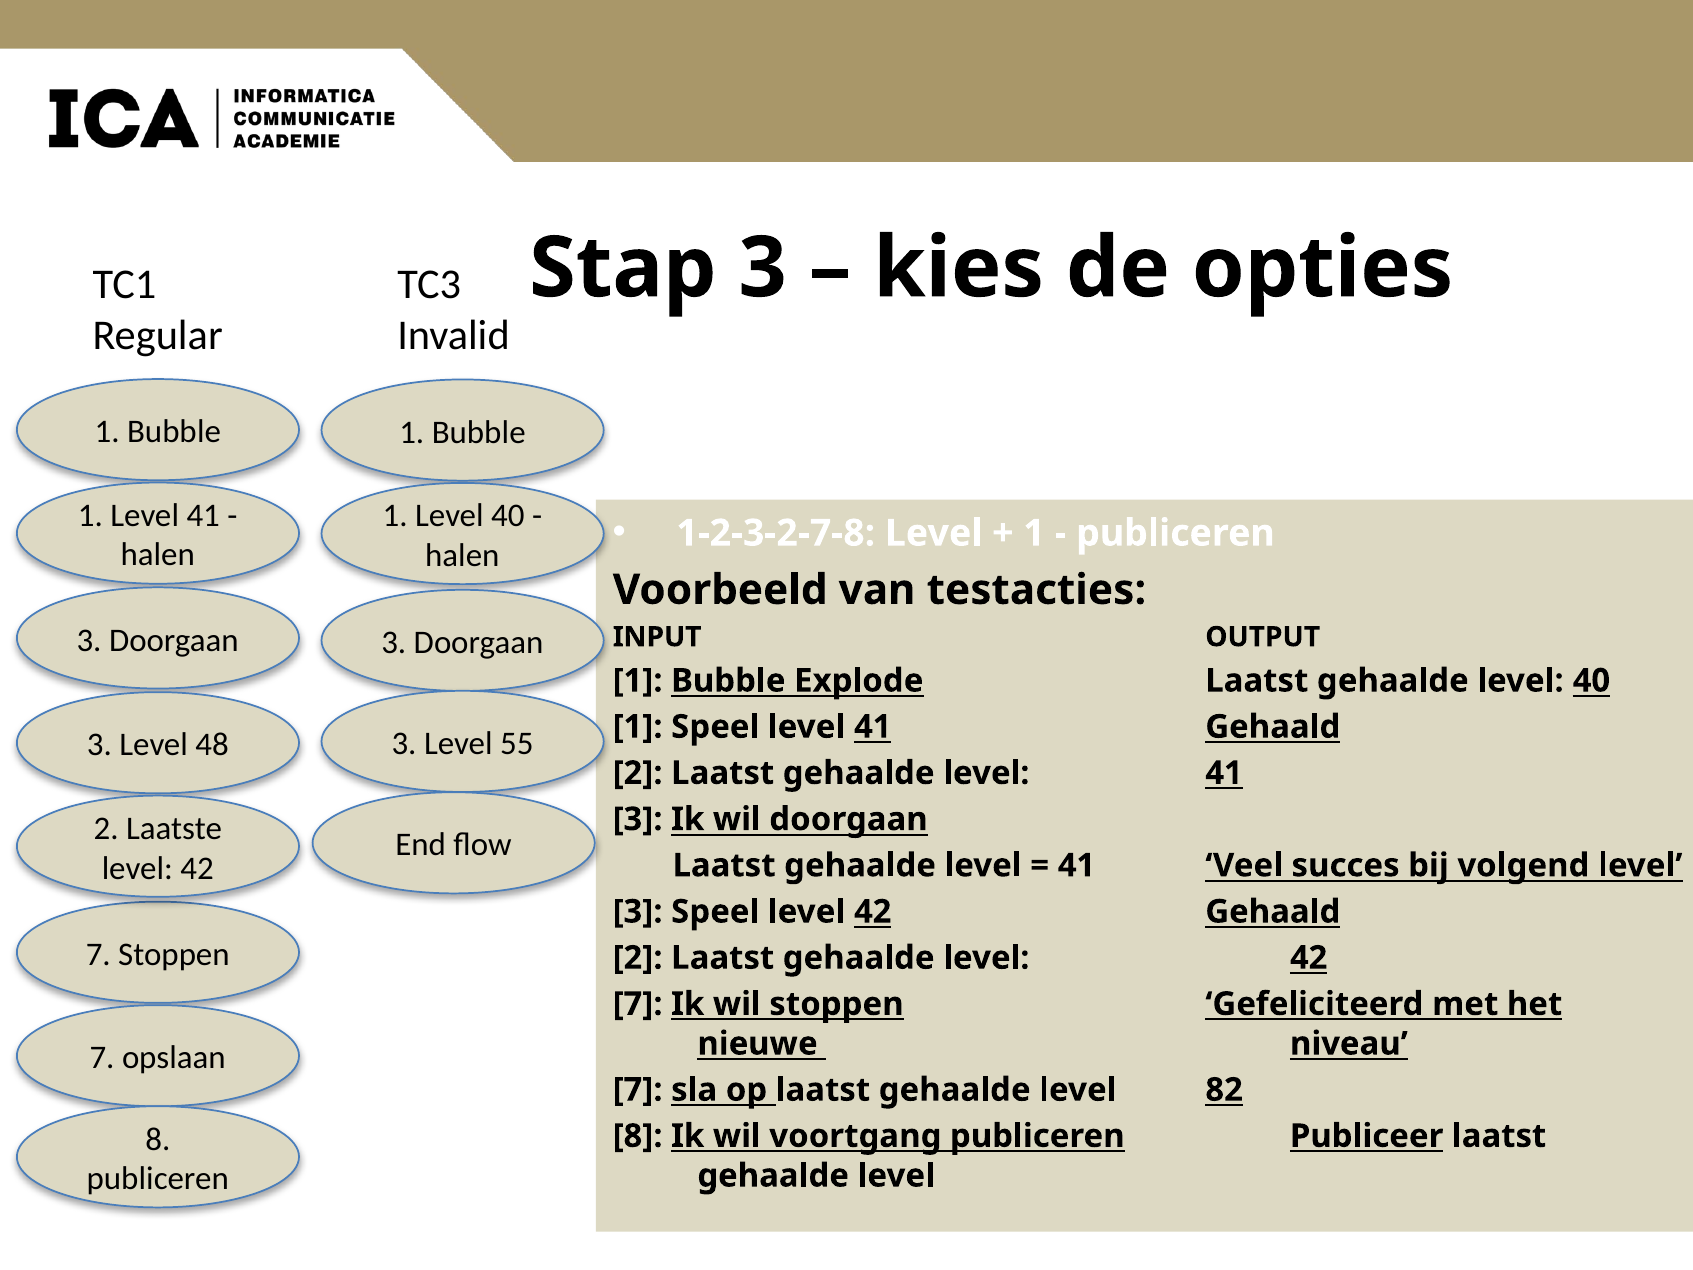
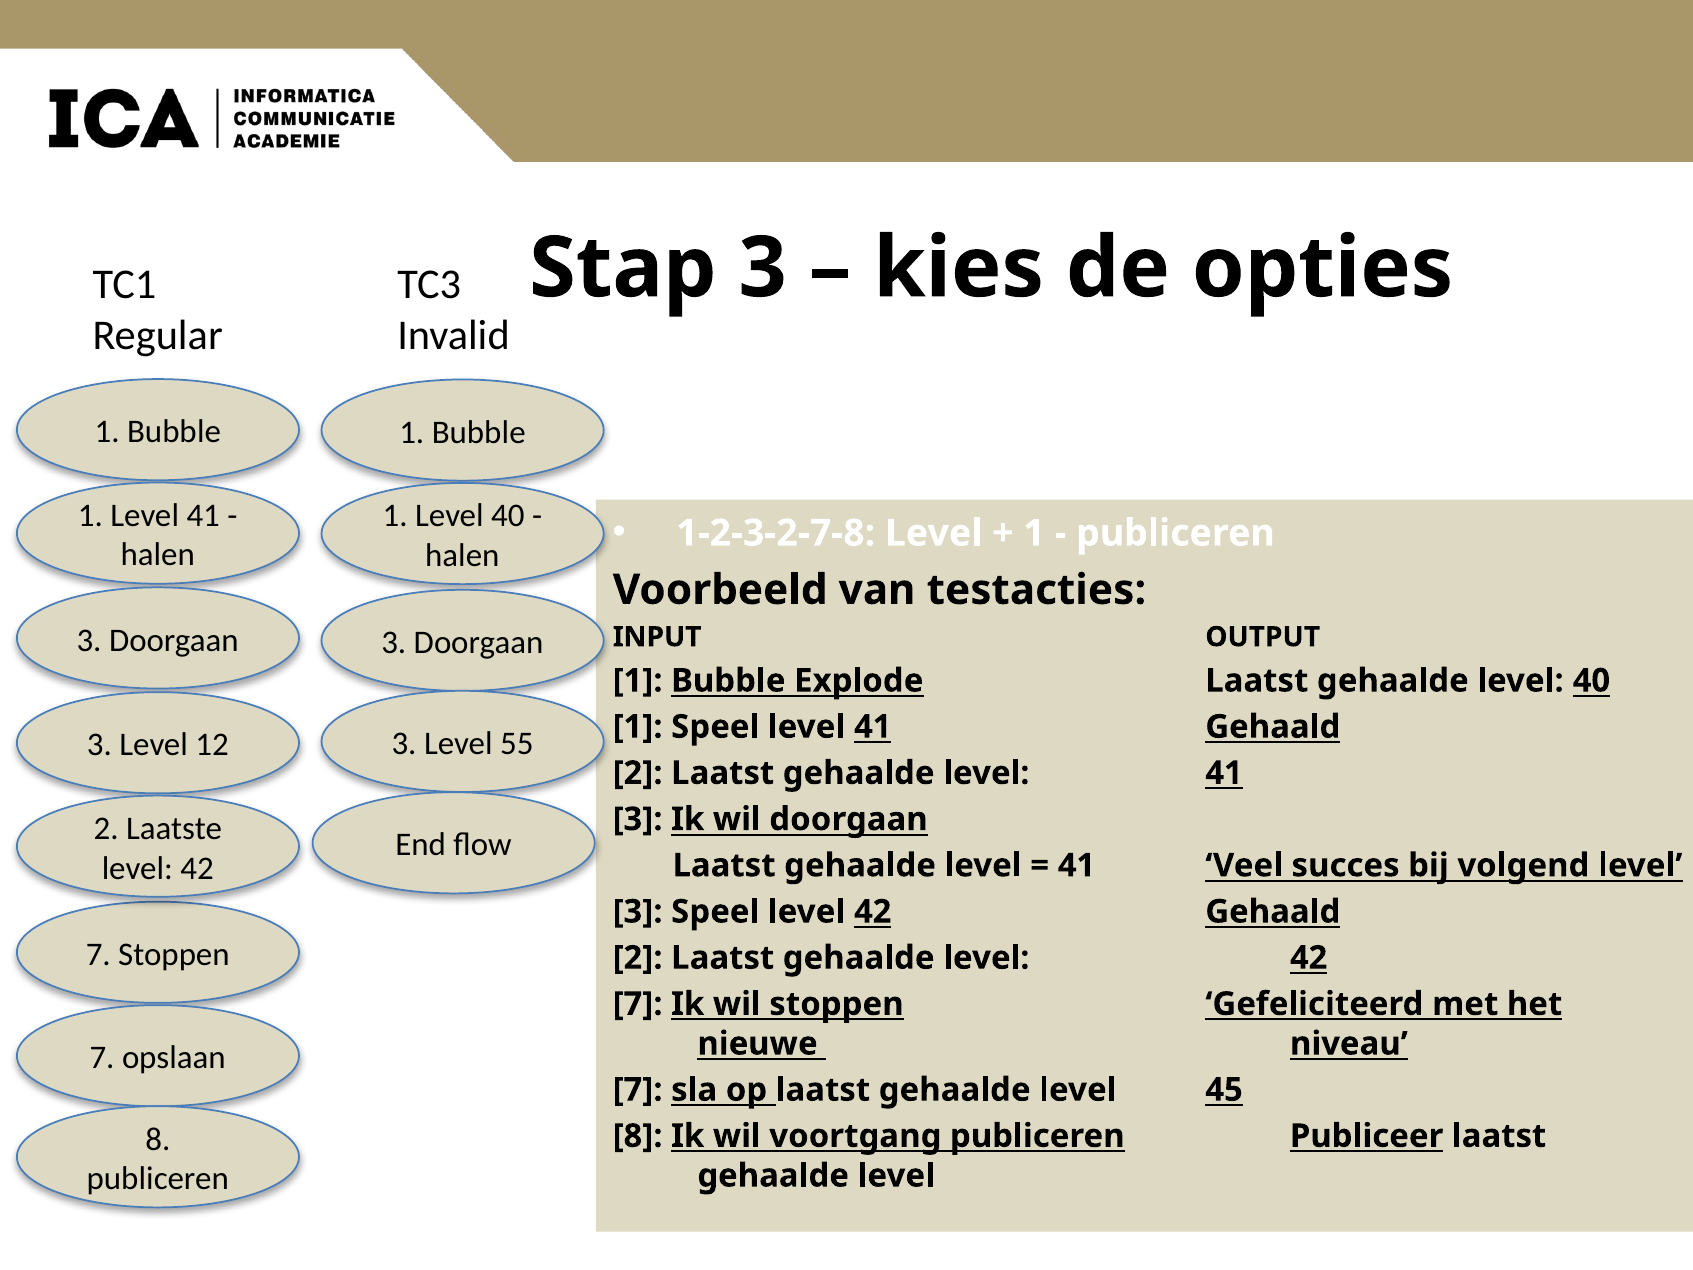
48: 48 -> 12
82: 82 -> 45
